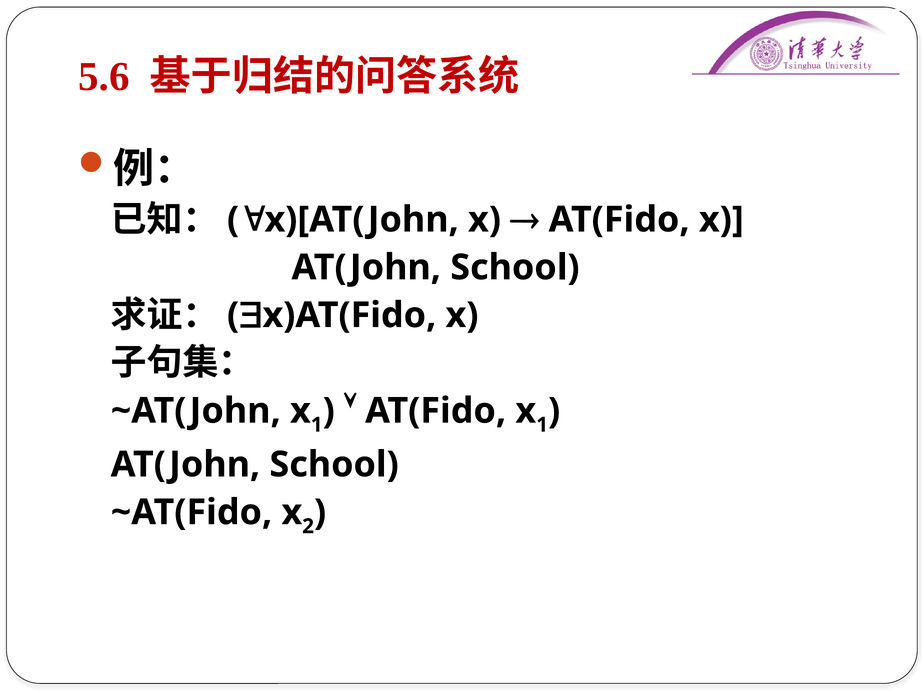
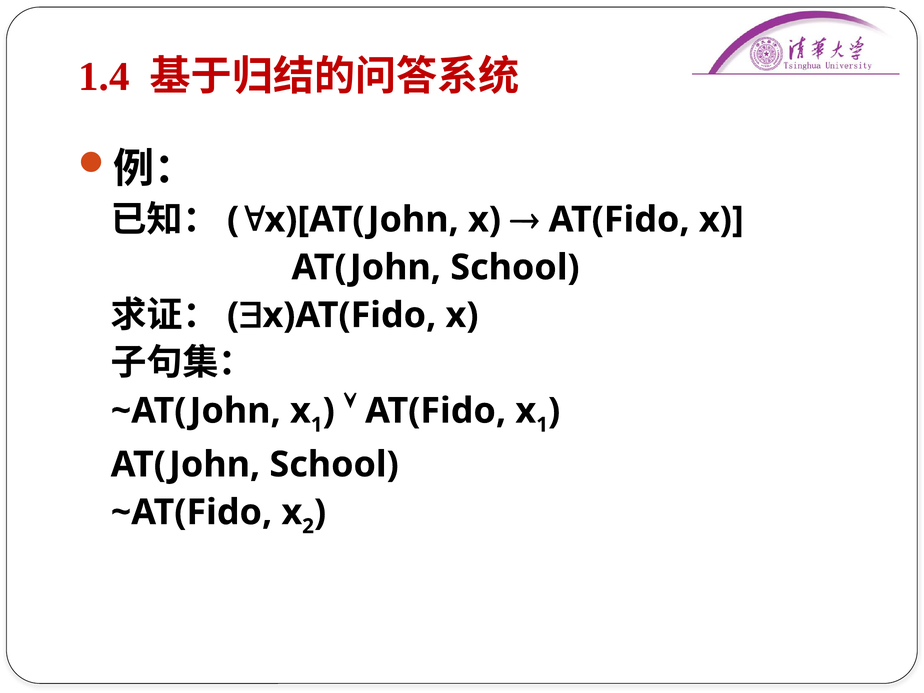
5.6: 5.6 -> 1.4
